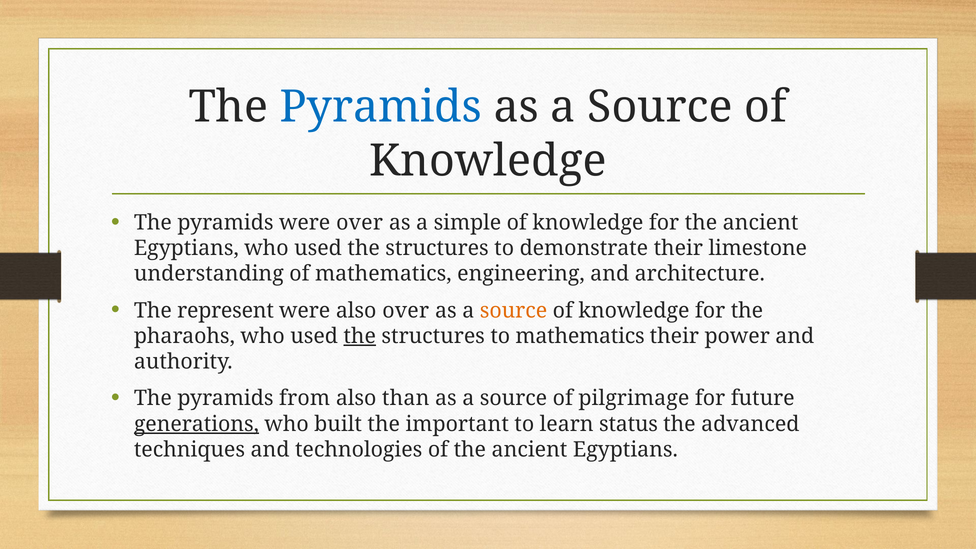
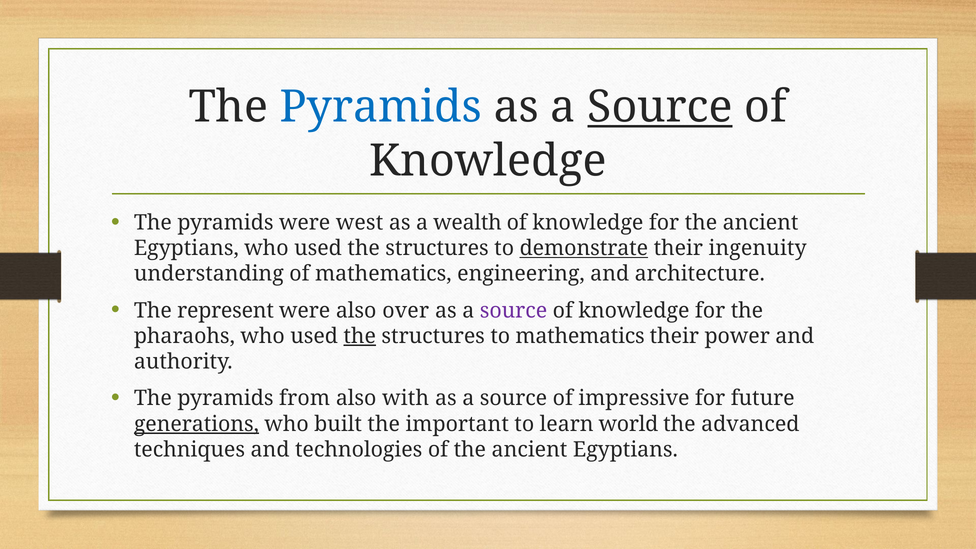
Source at (660, 107) underline: none -> present
were over: over -> west
simple: simple -> wealth
demonstrate underline: none -> present
limestone: limestone -> ingenuity
source at (513, 311) colour: orange -> purple
than: than -> with
pilgrimage: pilgrimage -> impressive
status: status -> world
